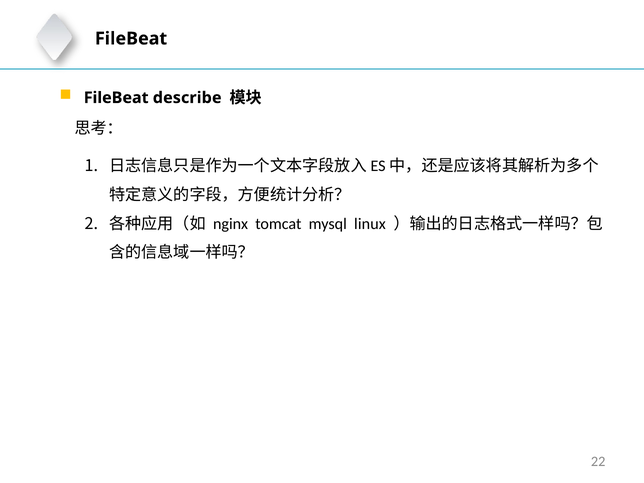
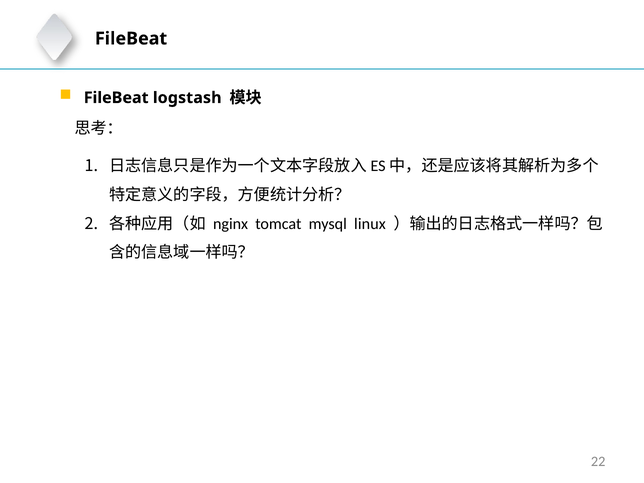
describe: describe -> logstash
